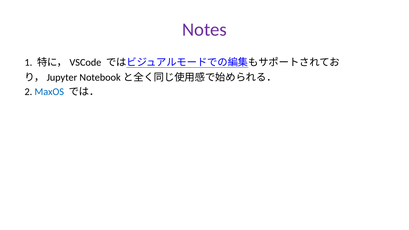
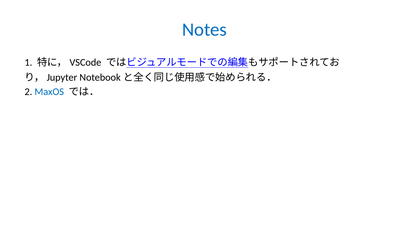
Notes colour: purple -> blue
